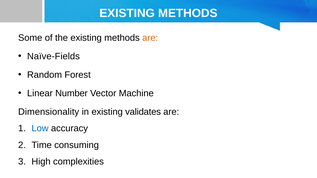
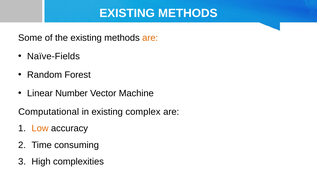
Dimensionality: Dimensionality -> Computational
validates: validates -> complex
Low colour: blue -> orange
